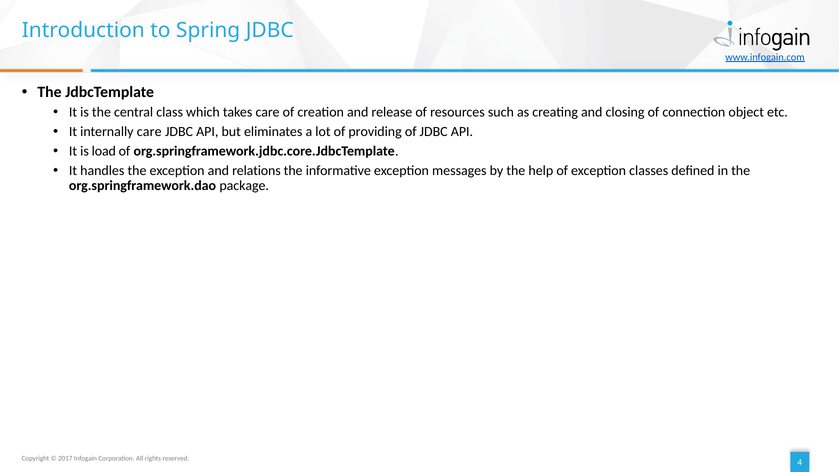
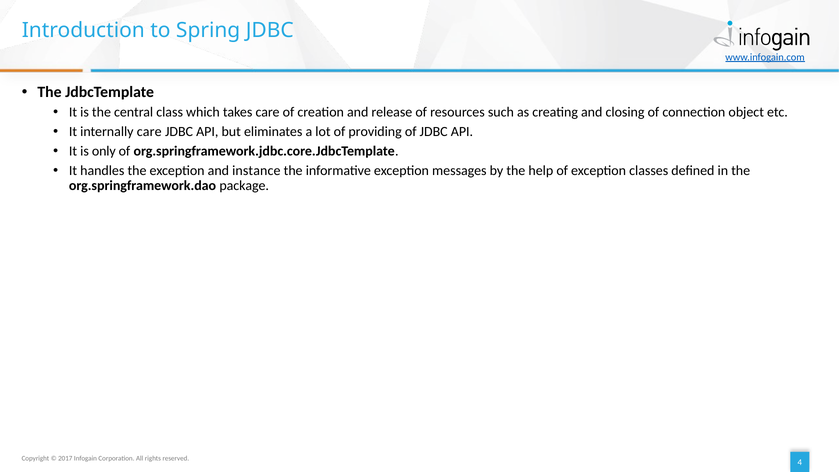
load: load -> only
relations: relations -> instance
